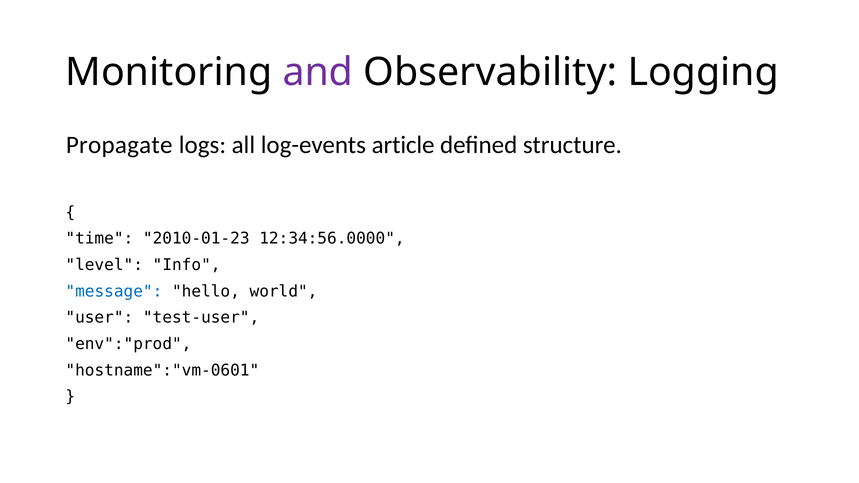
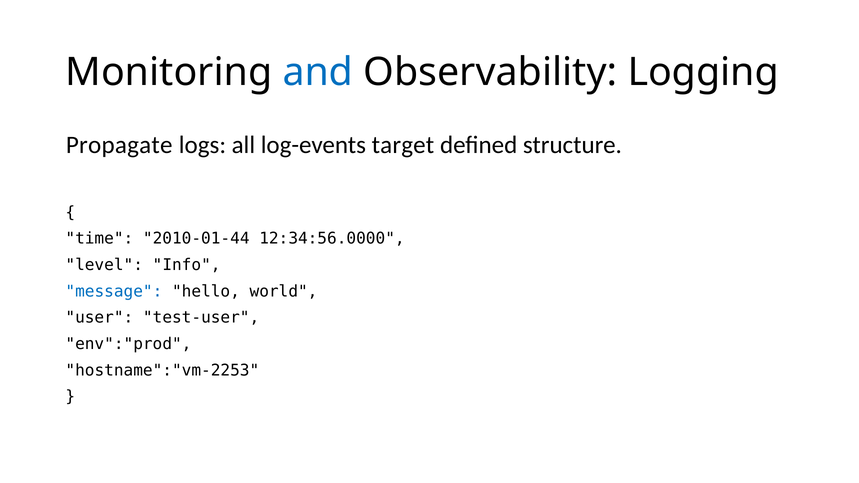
and colour: purple -> blue
article: article -> target
2010-01-23: 2010-01-23 -> 2010-01-44
hostname":"vm-0601: hostname":"vm-0601 -> hostname":"vm-2253
